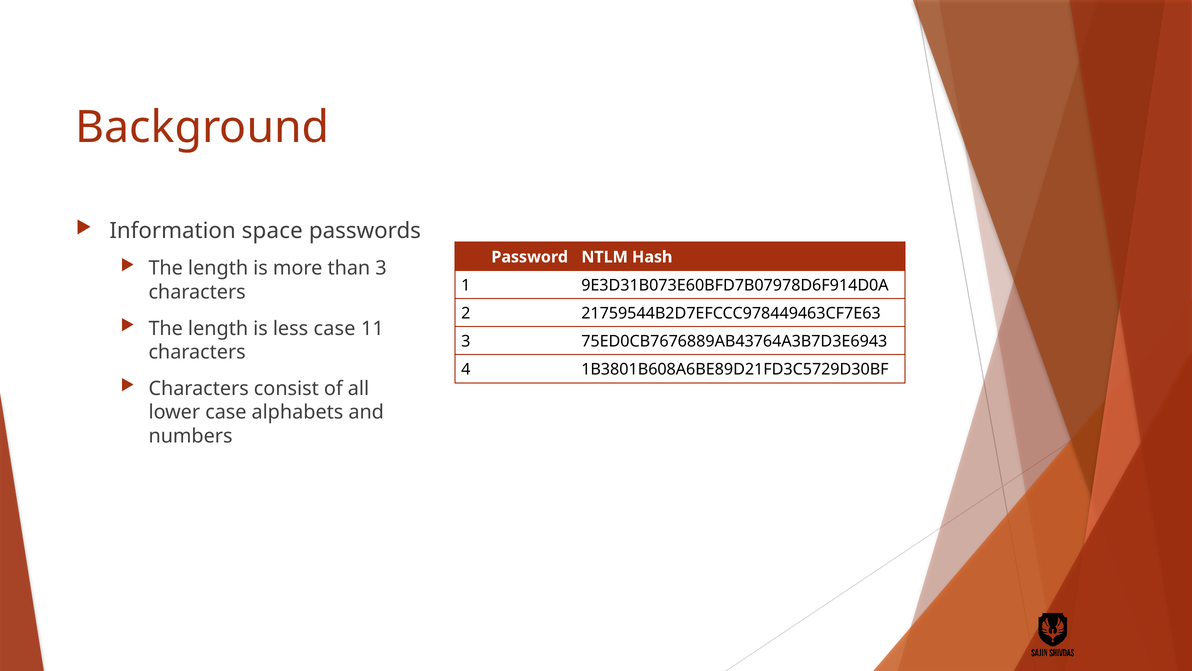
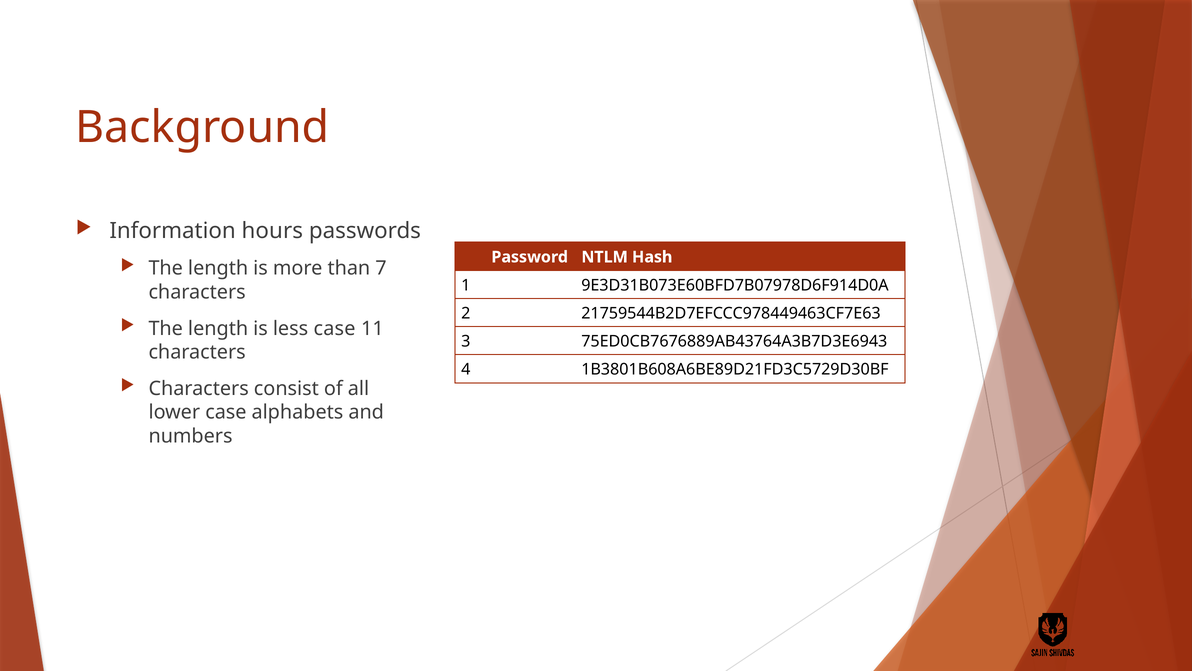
space: space -> hours
than 3: 3 -> 7
